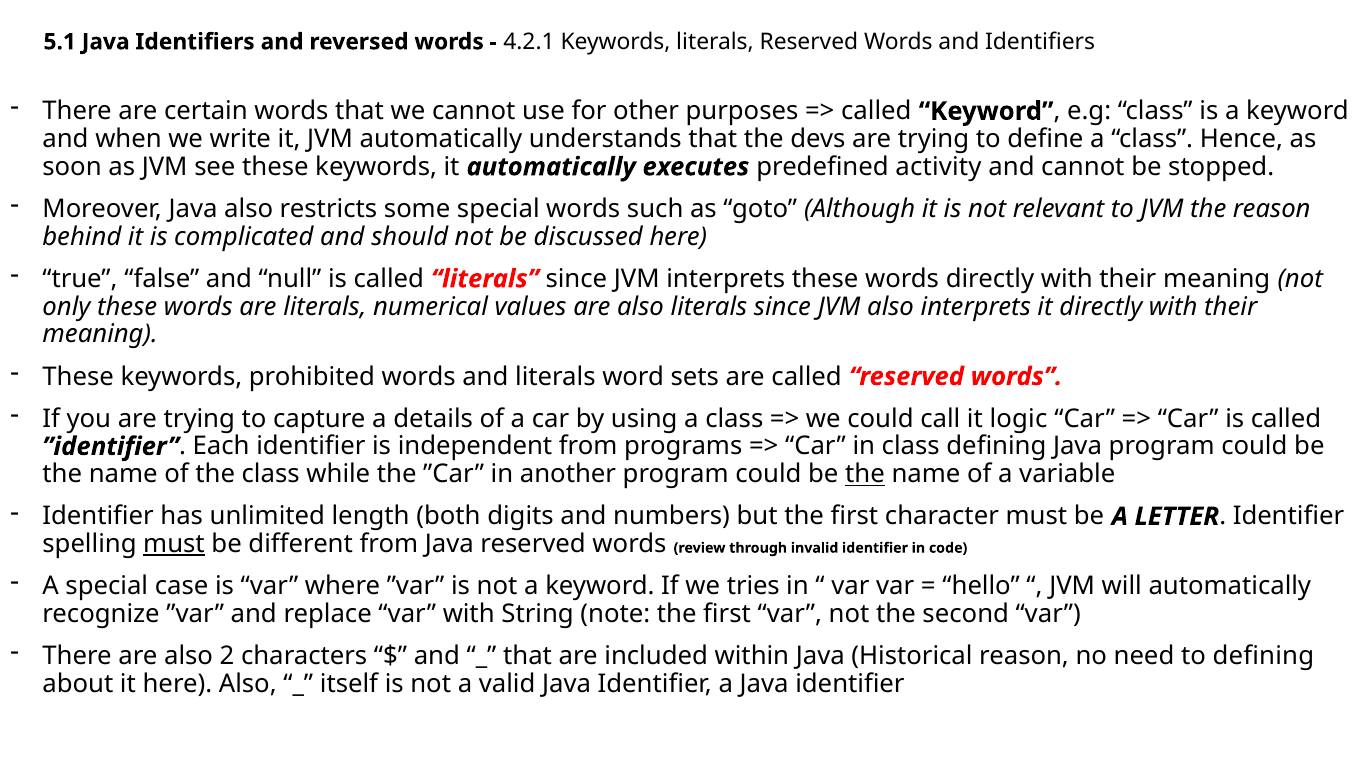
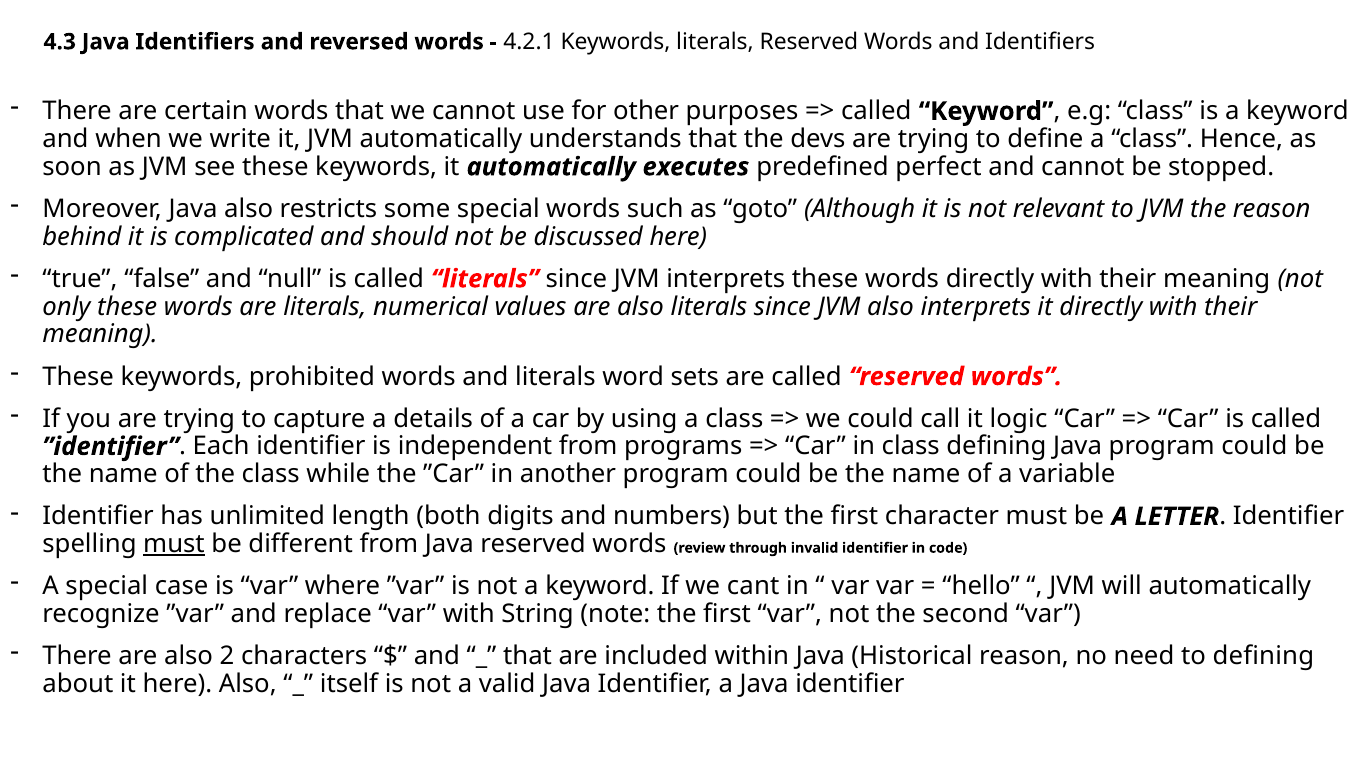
5.1: 5.1 -> 4.3
activity: activity -> perfect
the at (865, 474) underline: present -> none
tries: tries -> cant
